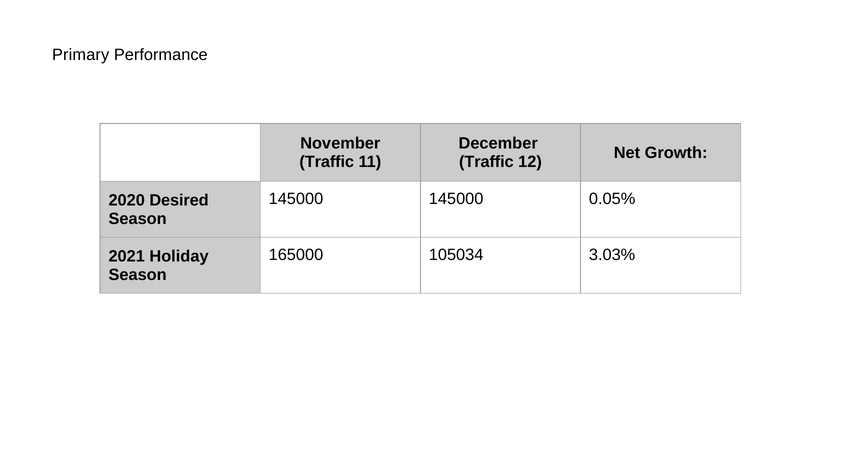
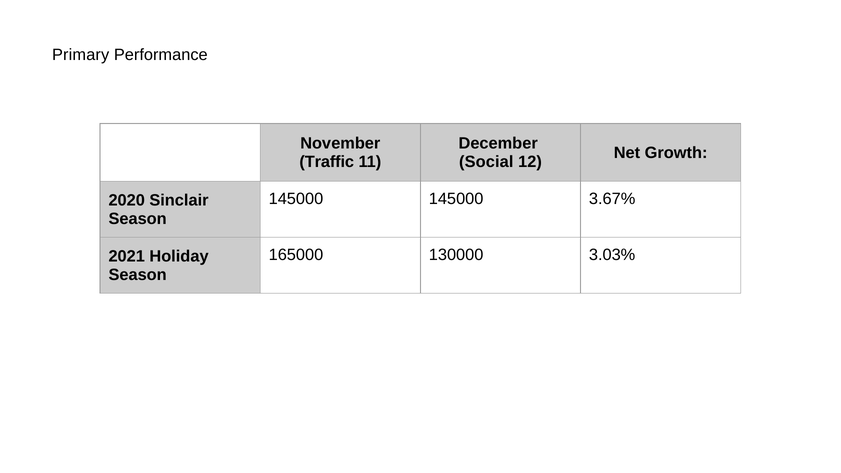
Traffic at (486, 162): Traffic -> Social
0.05%: 0.05% -> 3.67%
Desired: Desired -> Sinclair
105034: 105034 -> 130000
